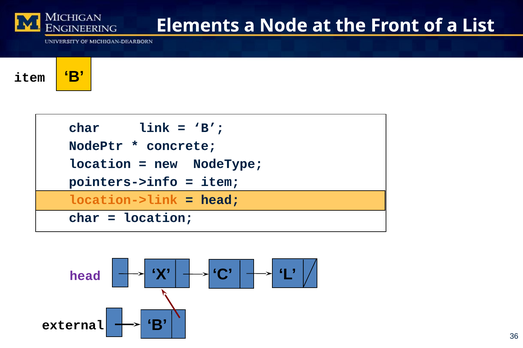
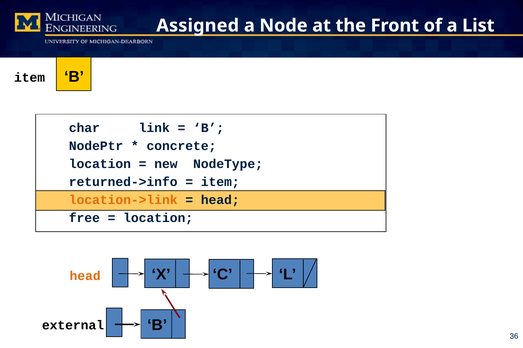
Elements: Elements -> Assigned
pointers->info: pointers->info -> returned->info
char at (84, 218): char -> free
head at (85, 277) colour: purple -> orange
